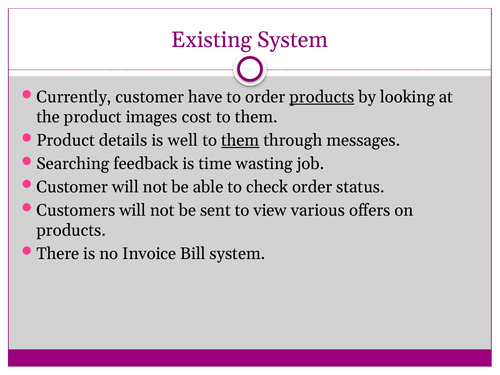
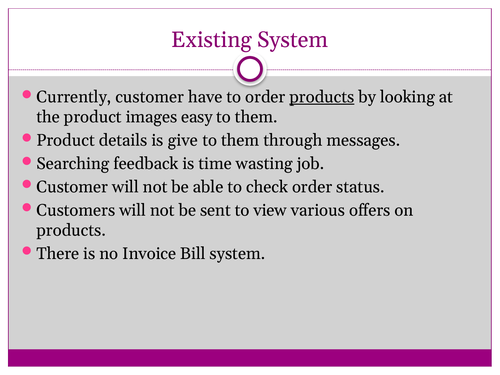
cost: cost -> easy
well: well -> give
them at (240, 140) underline: present -> none
